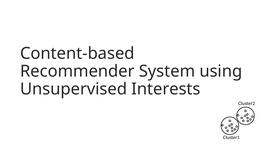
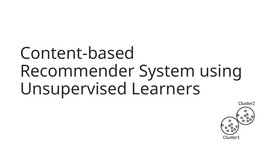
Interests: Interests -> Learners
